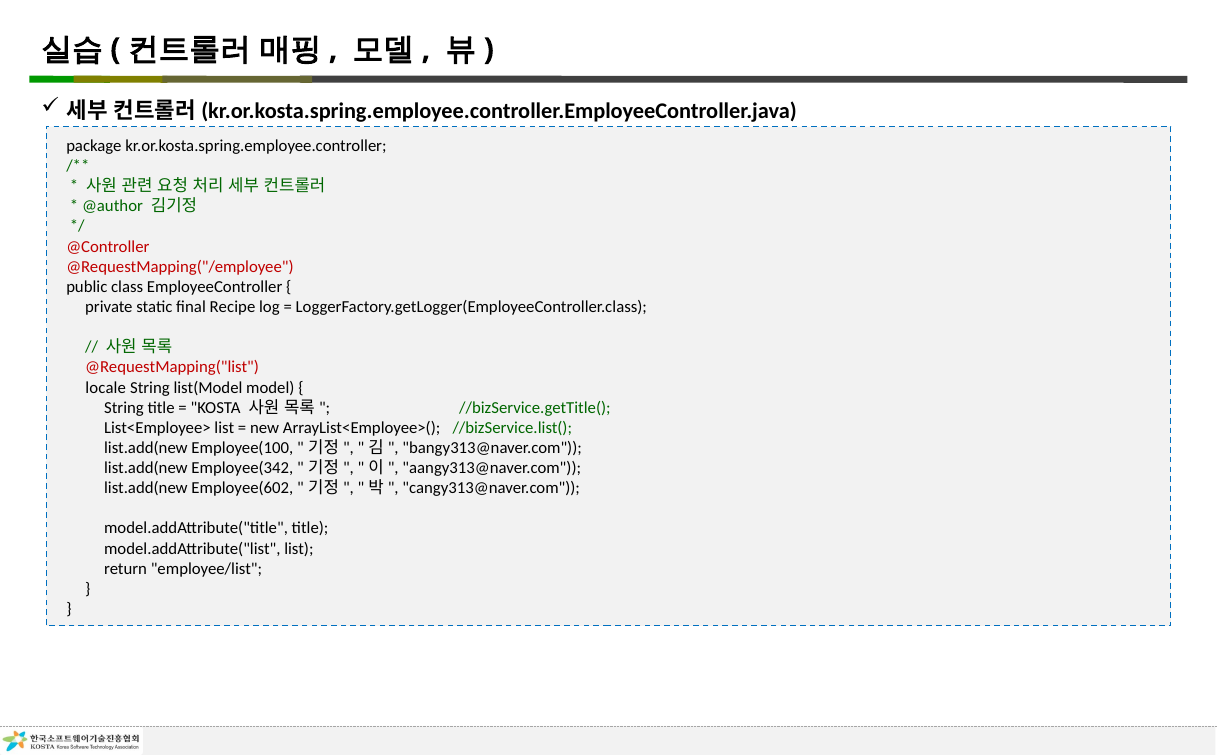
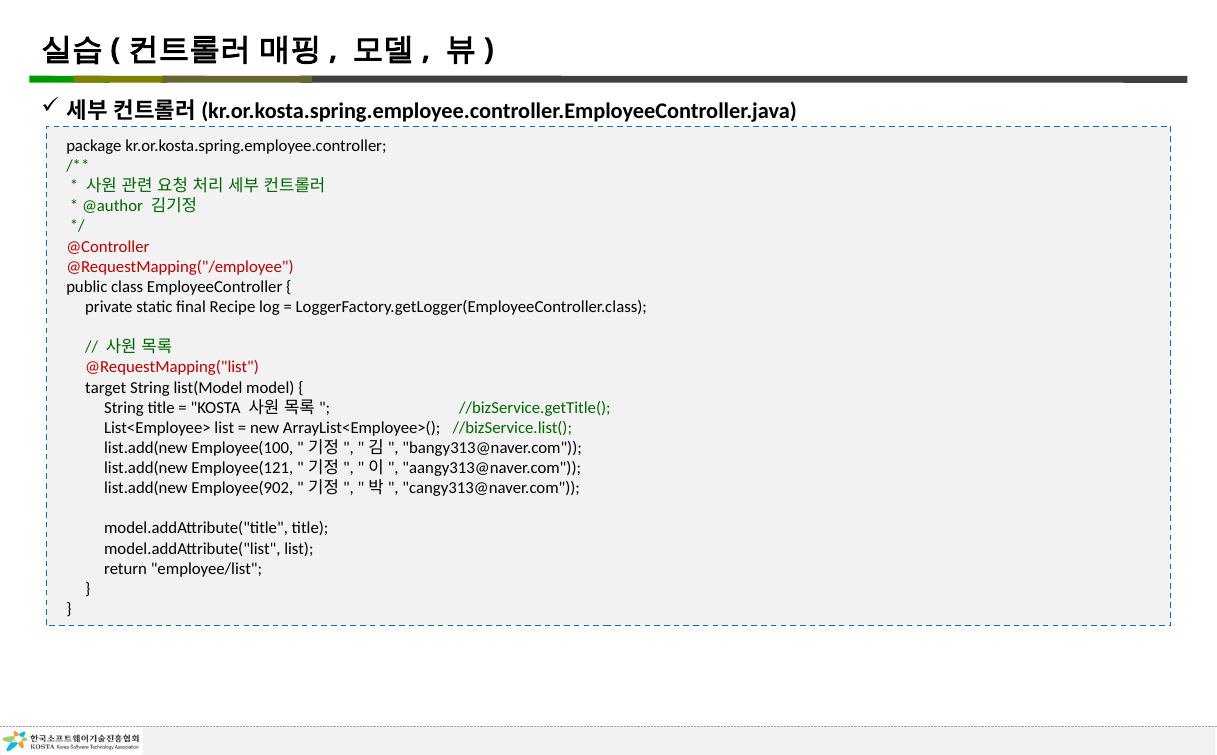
locale: locale -> target
Employee(342: Employee(342 -> Employee(121
Employee(602: Employee(602 -> Employee(902
